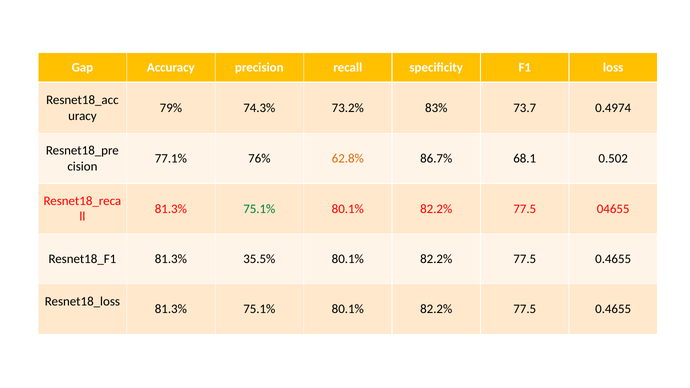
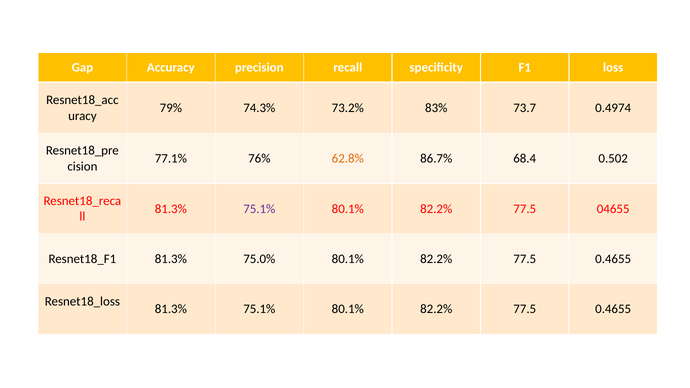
68.1: 68.1 -> 68.4
75.1% at (259, 209) colour: green -> purple
35.5%: 35.5% -> 75.0%
